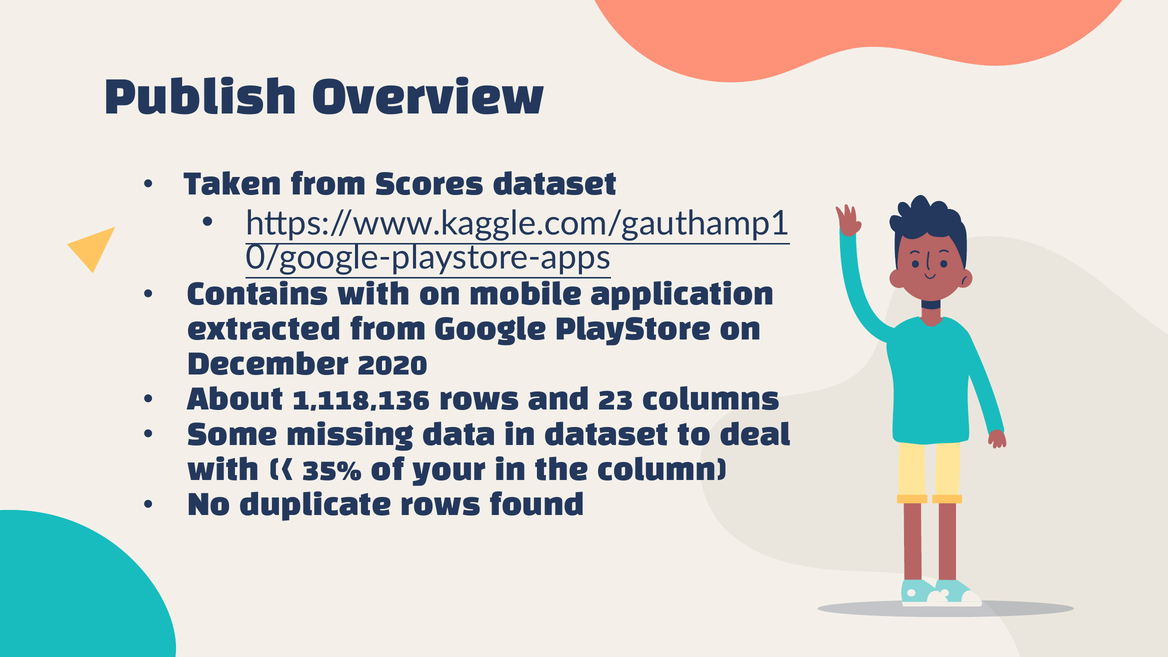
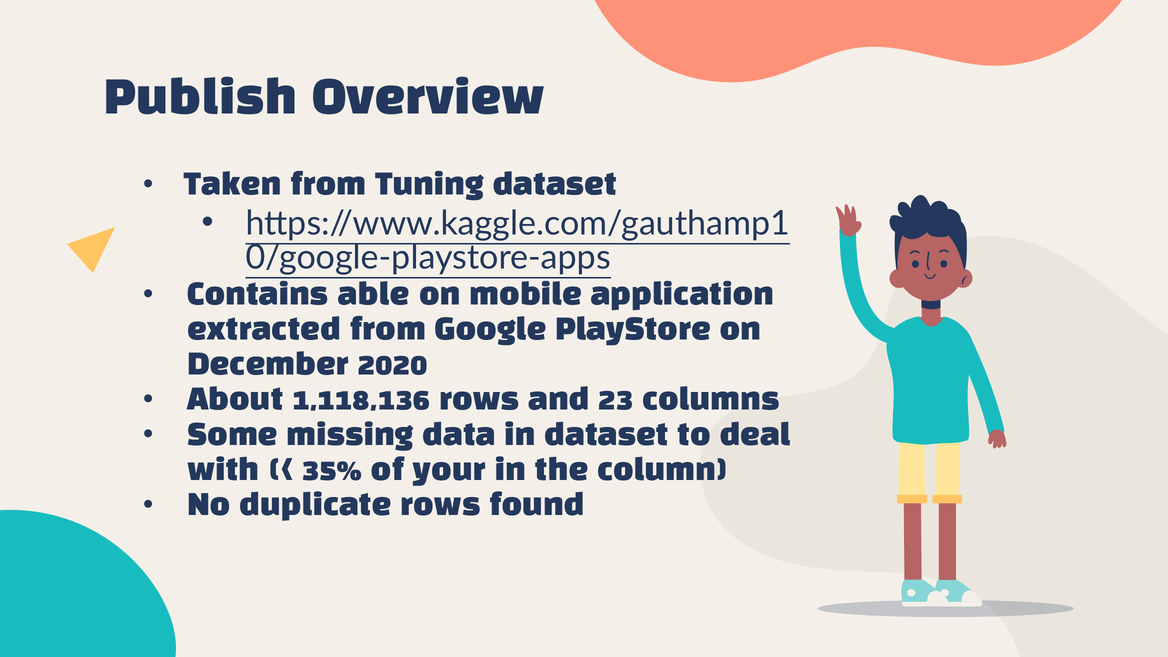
Scores: Scores -> Tuning
Contains with: with -> able
